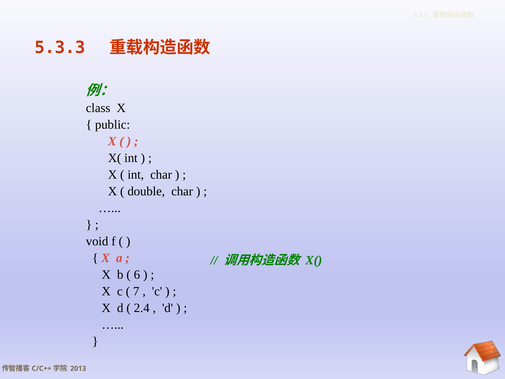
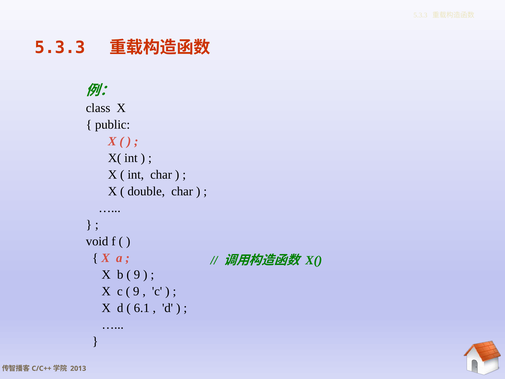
6 at (137, 275): 6 -> 9
7 at (136, 291): 7 -> 9
2.4: 2.4 -> 6.1
